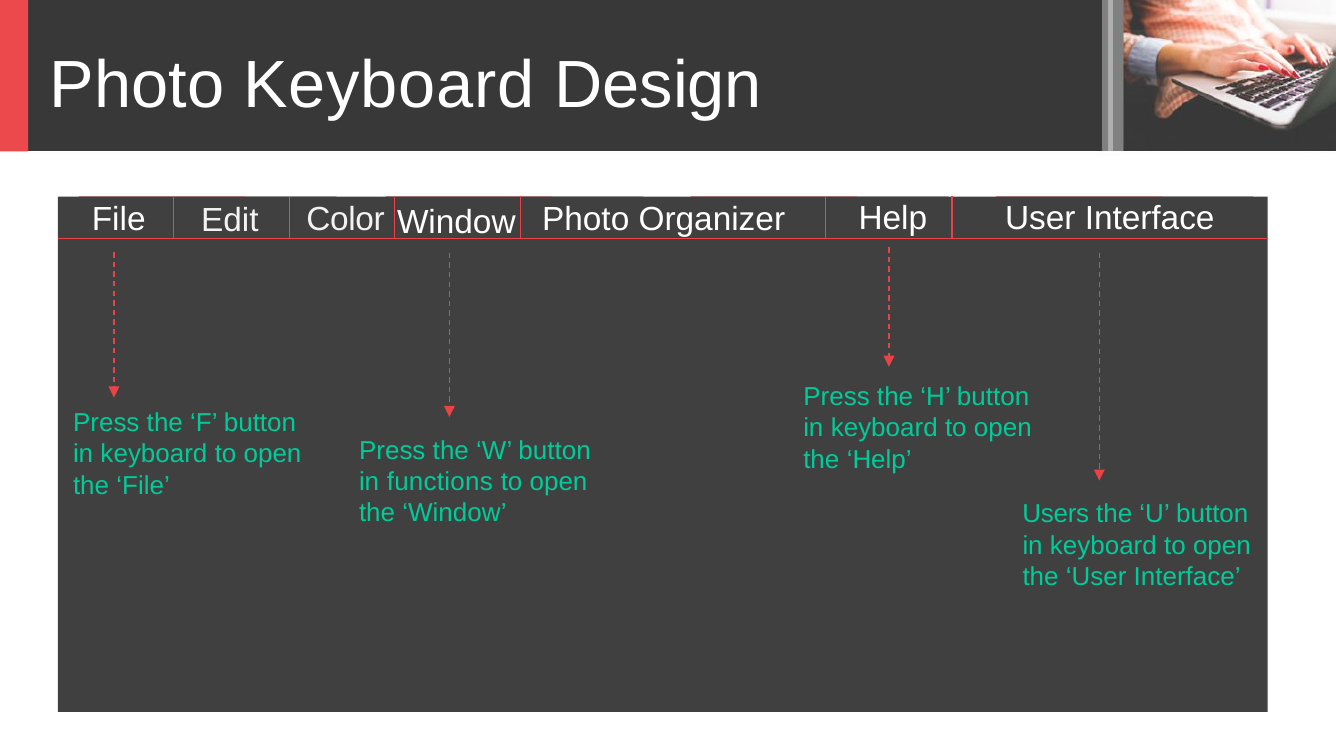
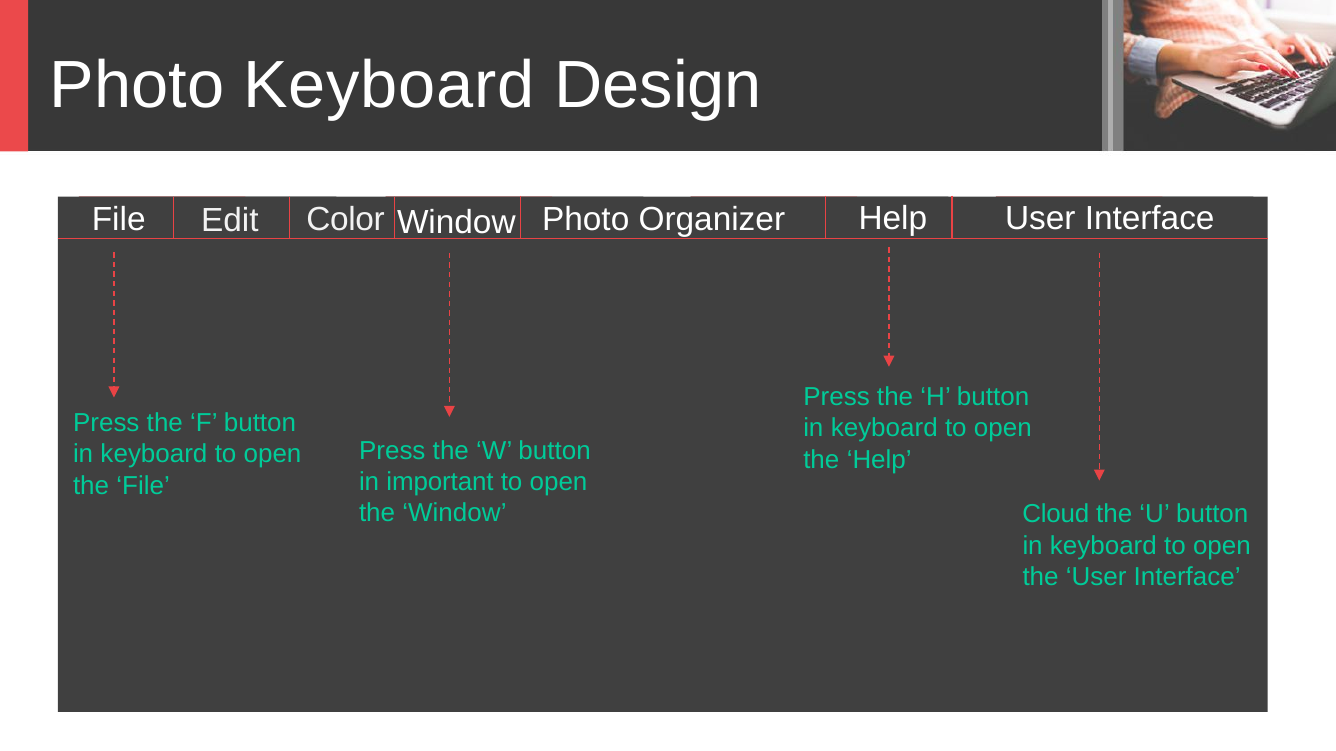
functions: functions -> important
Users: Users -> Cloud
